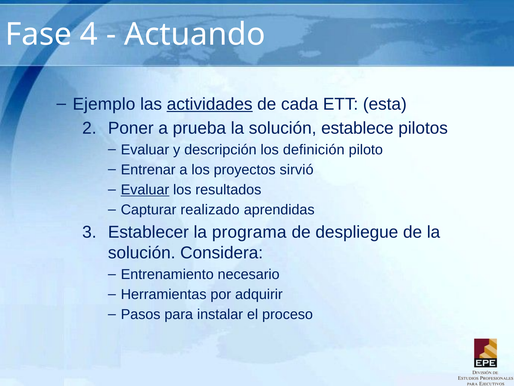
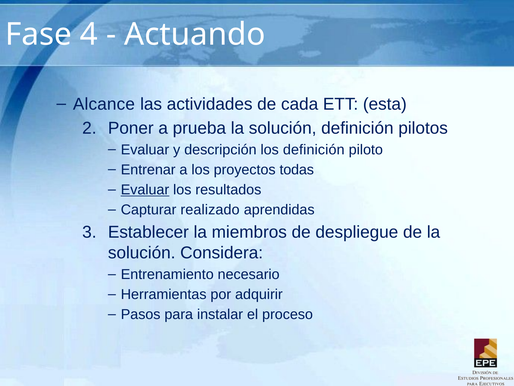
Ejemplo: Ejemplo -> Alcance
actividades underline: present -> none
solución establece: establece -> definición
sirvió: sirvió -> todas
programa: programa -> miembros
